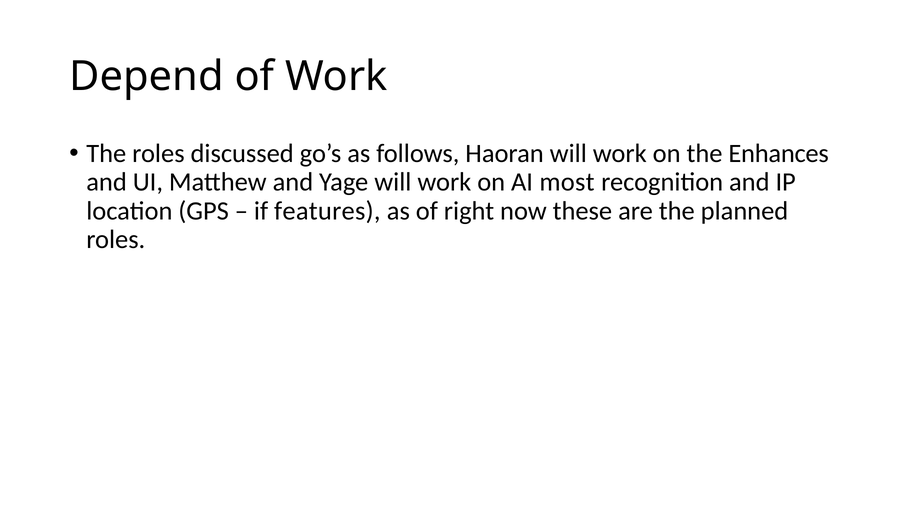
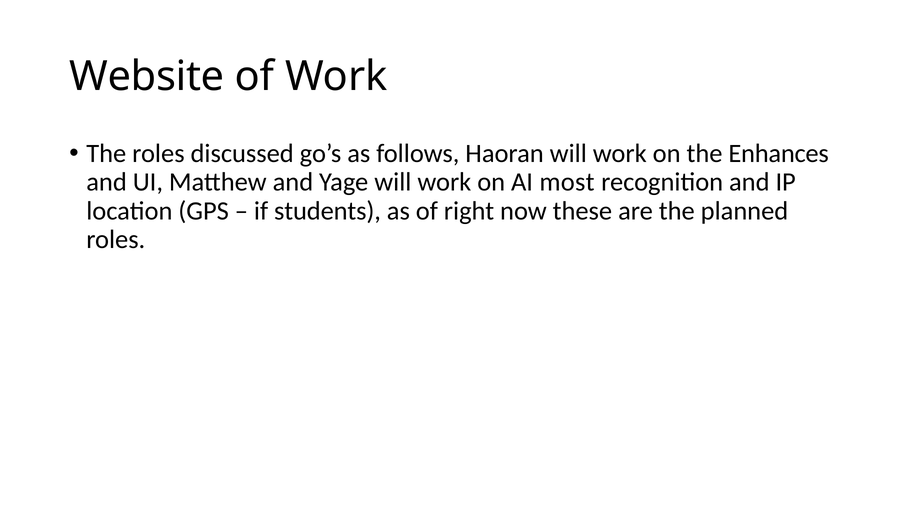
Depend: Depend -> Website
features: features -> students
